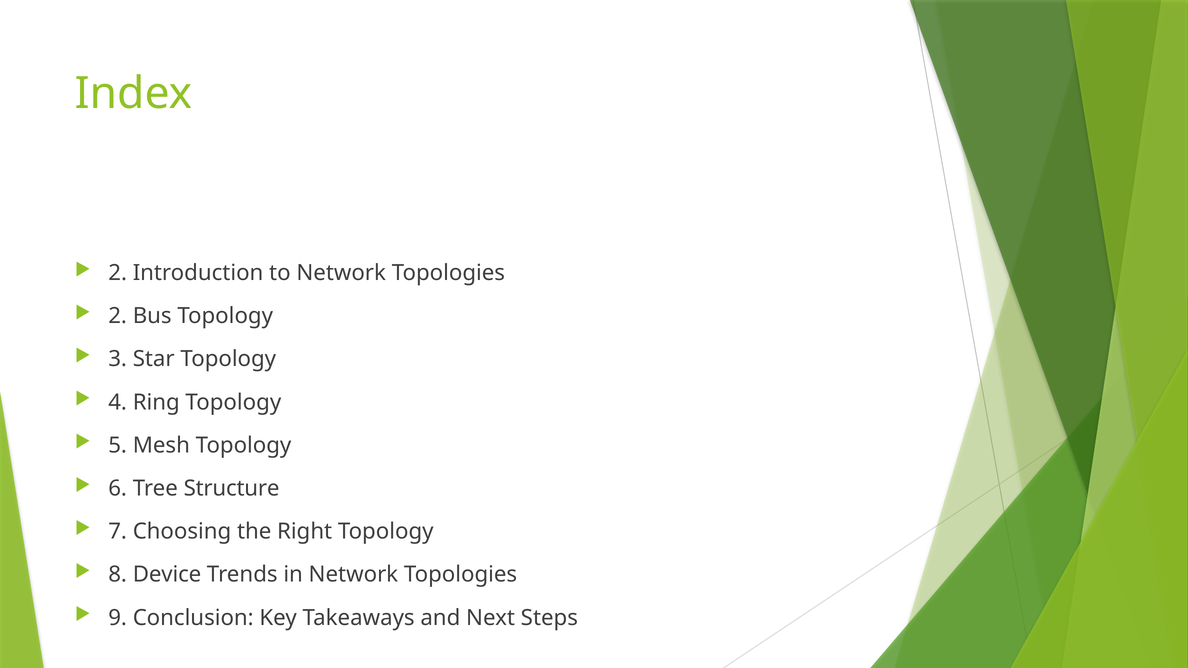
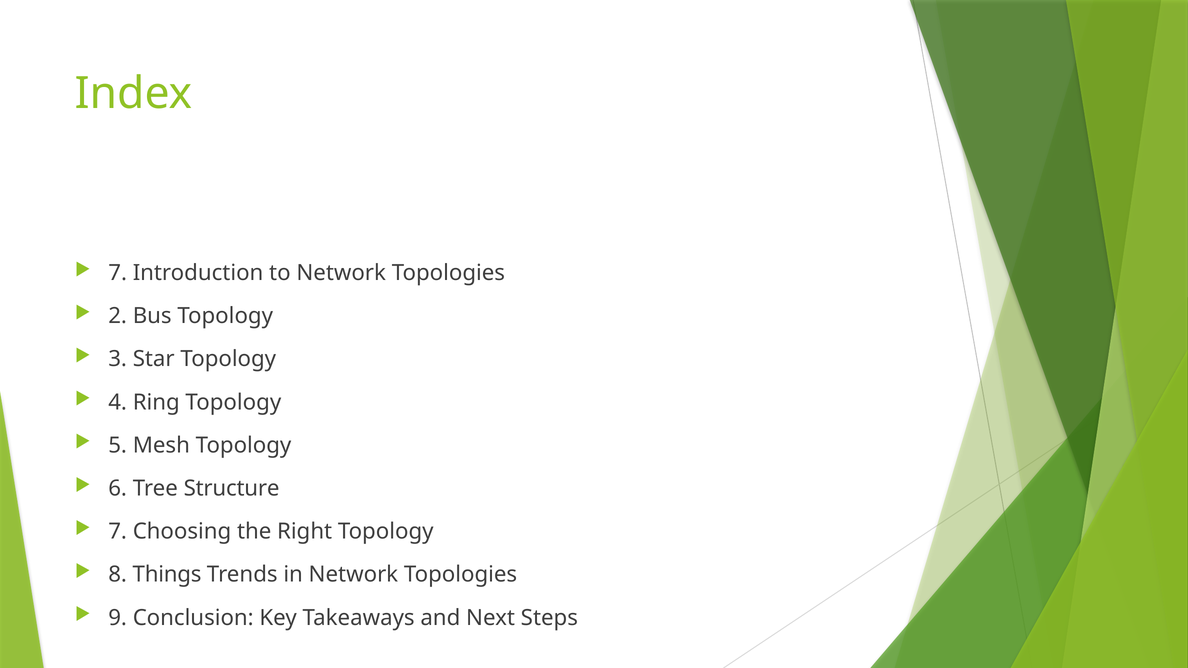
2 at (118, 273): 2 -> 7
Device: Device -> Things
